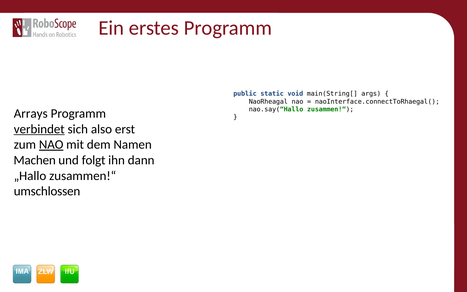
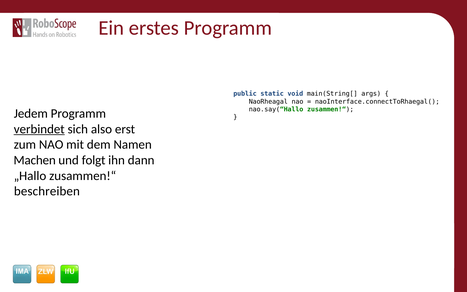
Arrays: Arrays -> Jedem
NAO at (51, 145) underline: present -> none
umschlossen: umschlossen -> beschreiben
